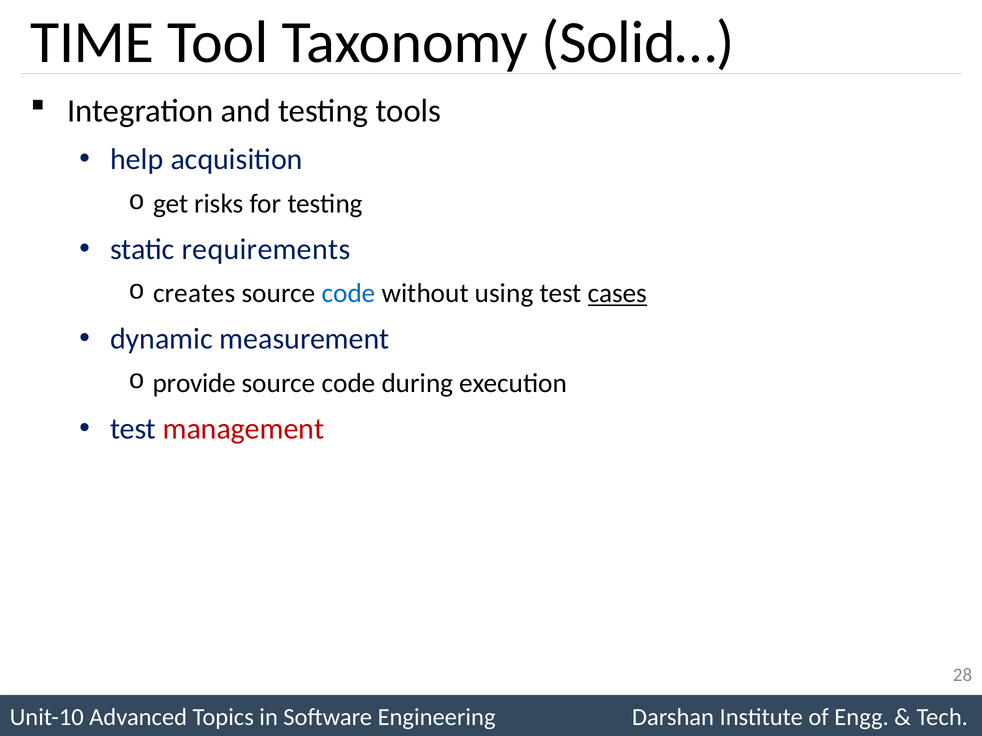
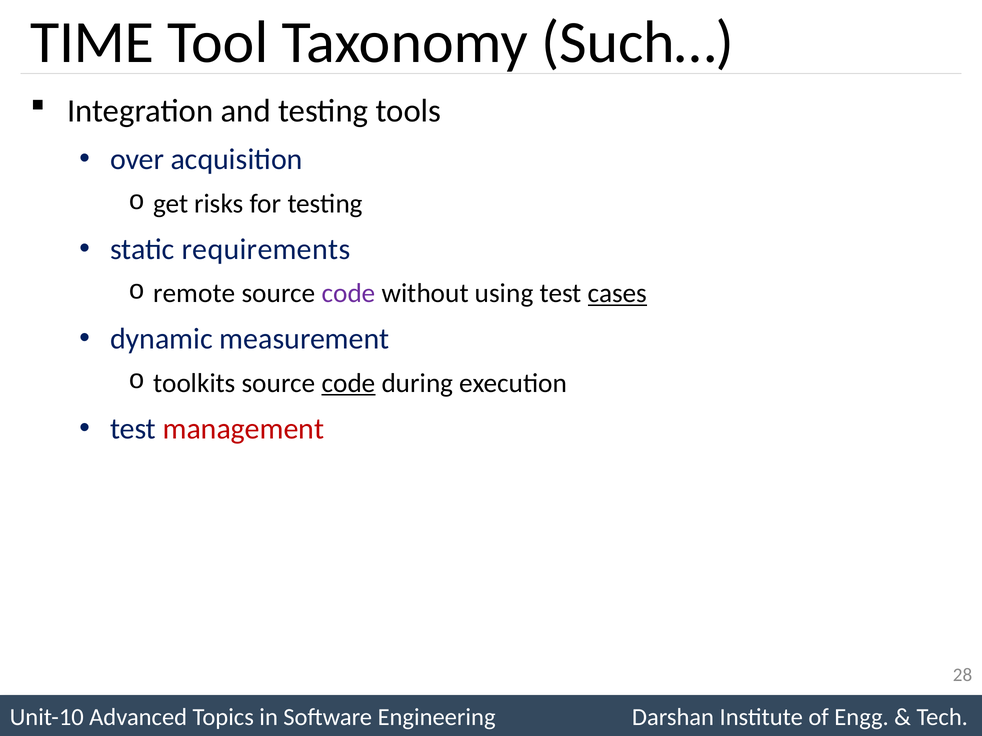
Solid…: Solid… -> Such…
help: help -> over
creates: creates -> remote
code at (349, 294) colour: blue -> purple
provide: provide -> toolkits
code at (349, 383) underline: none -> present
